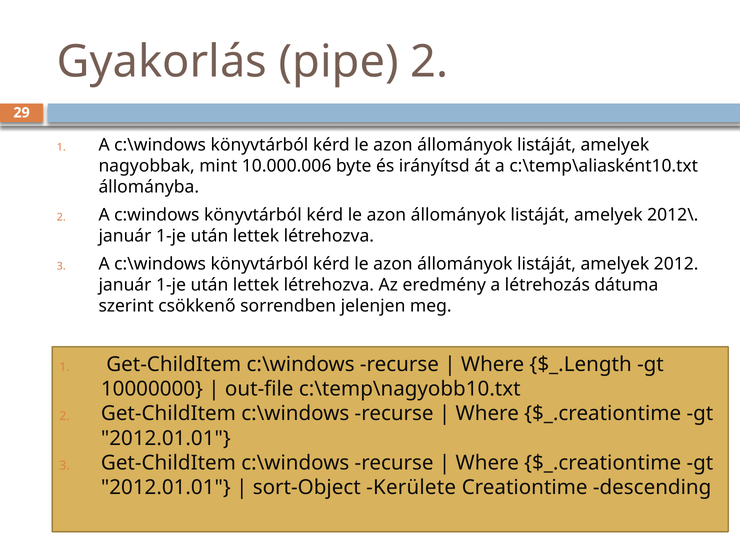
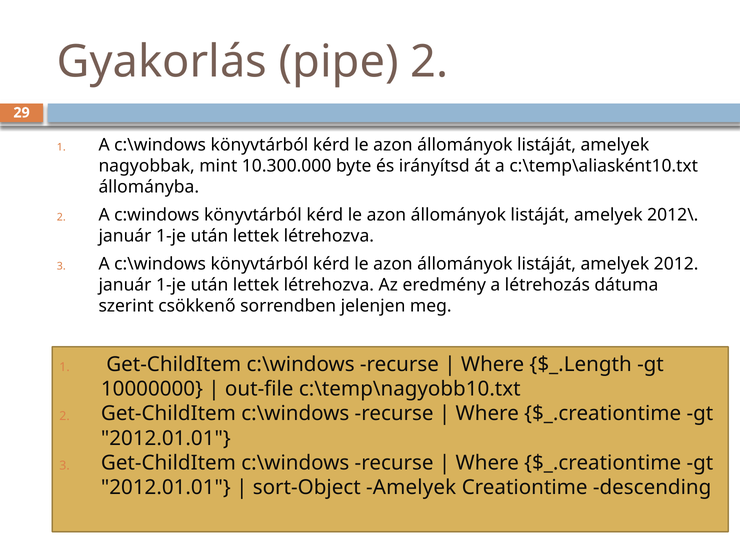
10.000.006: 10.000.006 -> 10.300.000
sort-Object Kerülete: Kerülete -> Amelyek
